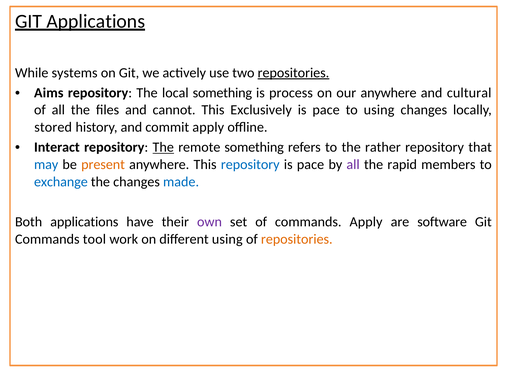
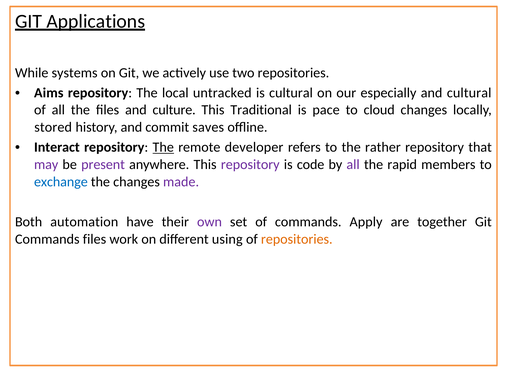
repositories at (293, 73) underline: present -> none
local something: something -> untracked
is process: process -> cultural
our anywhere: anywhere -> especially
cannot: cannot -> culture
Exclusively: Exclusively -> Traditional
to using: using -> cloud
commit apply: apply -> saves
remote something: something -> developer
may colour: blue -> purple
present colour: orange -> purple
repository at (250, 165) colour: blue -> purple
pace at (311, 165): pace -> code
made colour: blue -> purple
Both applications: applications -> automation
software: software -> together
Commands tool: tool -> files
